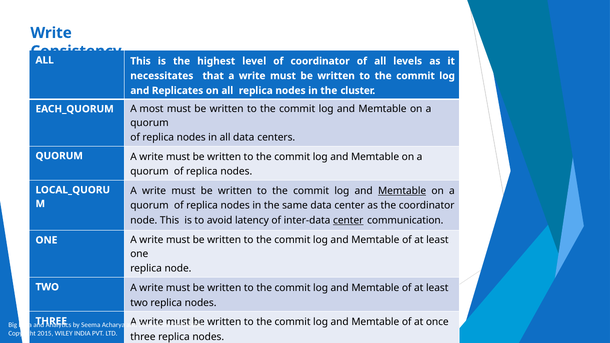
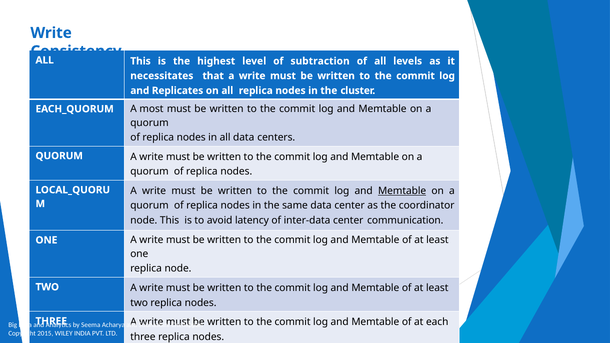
of coordinator: coordinator -> subtraction
center at (348, 220) underline: present -> none
once: once -> each
